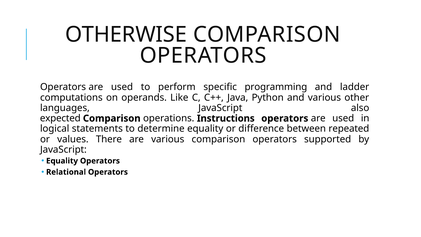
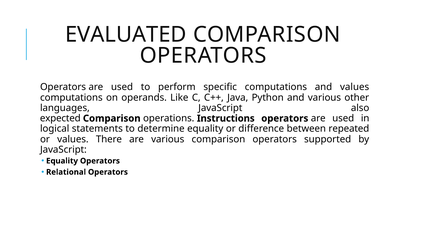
OTHERWISE: OTHERWISE -> EVALUATED
specific programming: programming -> computations
and ladder: ladder -> values
